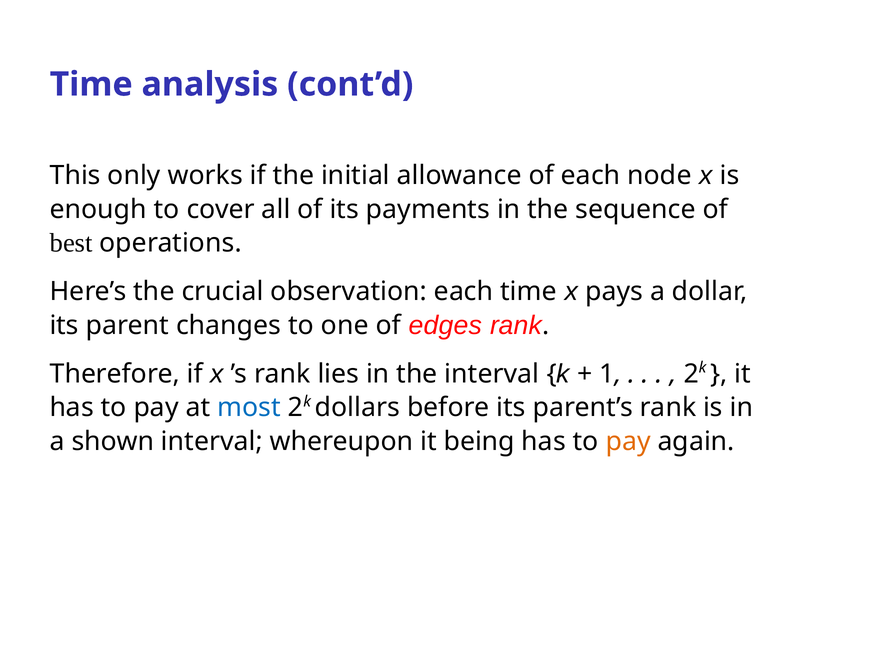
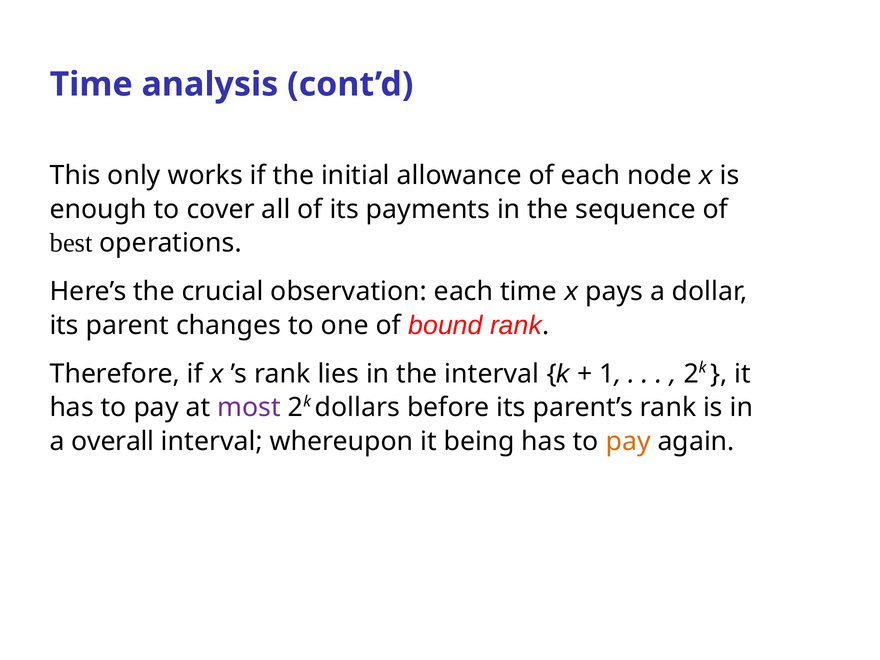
edges: edges -> bound
most colour: blue -> purple
shown: shown -> overall
